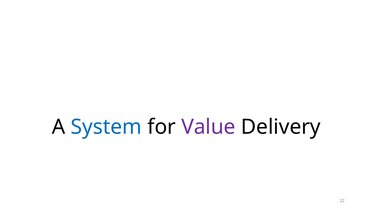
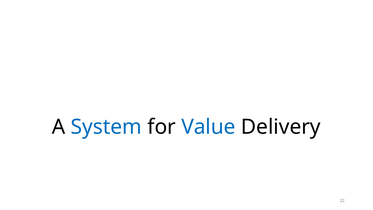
Value colour: purple -> blue
